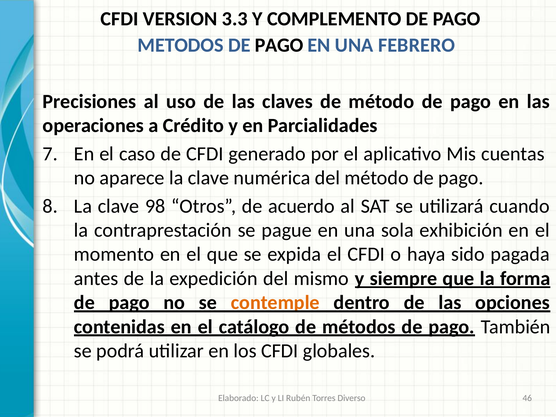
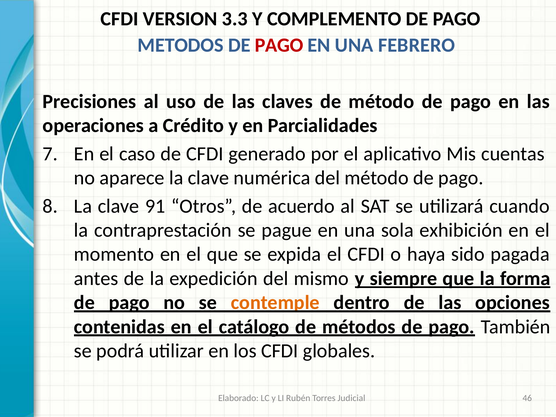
PAGO at (279, 45) colour: black -> red
98: 98 -> 91
Diverso: Diverso -> Judicial
